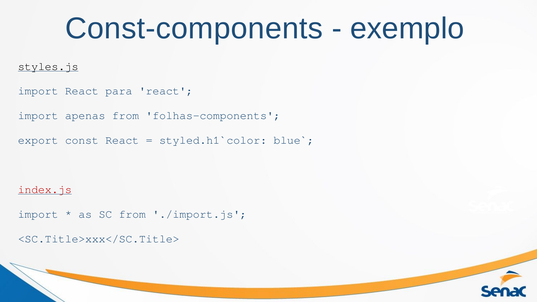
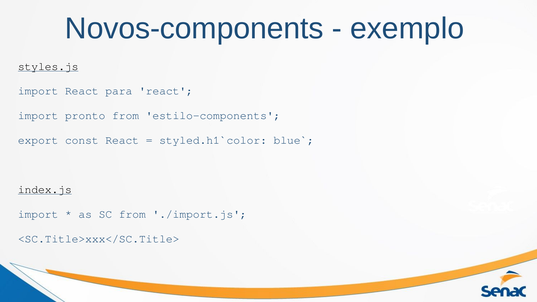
Const-components: Const-components -> Novos-components
apenas: apenas -> pronto
folhas-components: folhas-components -> estilo-components
index.js colour: red -> black
